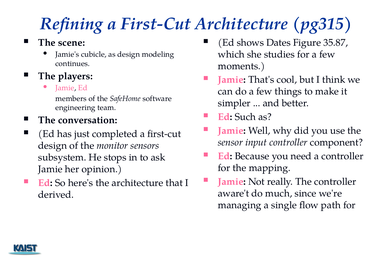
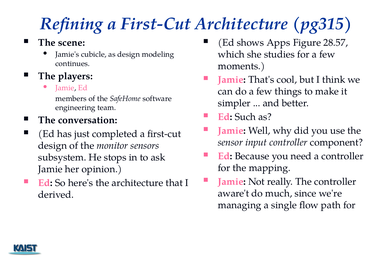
Dates: Dates -> Apps
35.87: 35.87 -> 28.57
